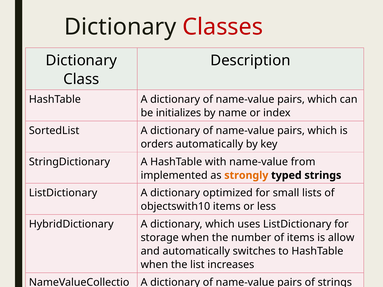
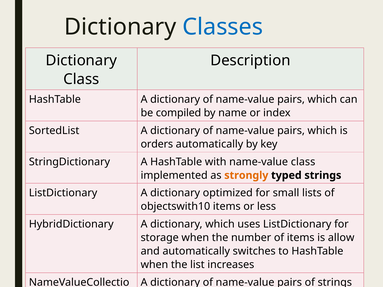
Classes colour: red -> blue
initializes: initializes -> compiled
name-value from: from -> class
